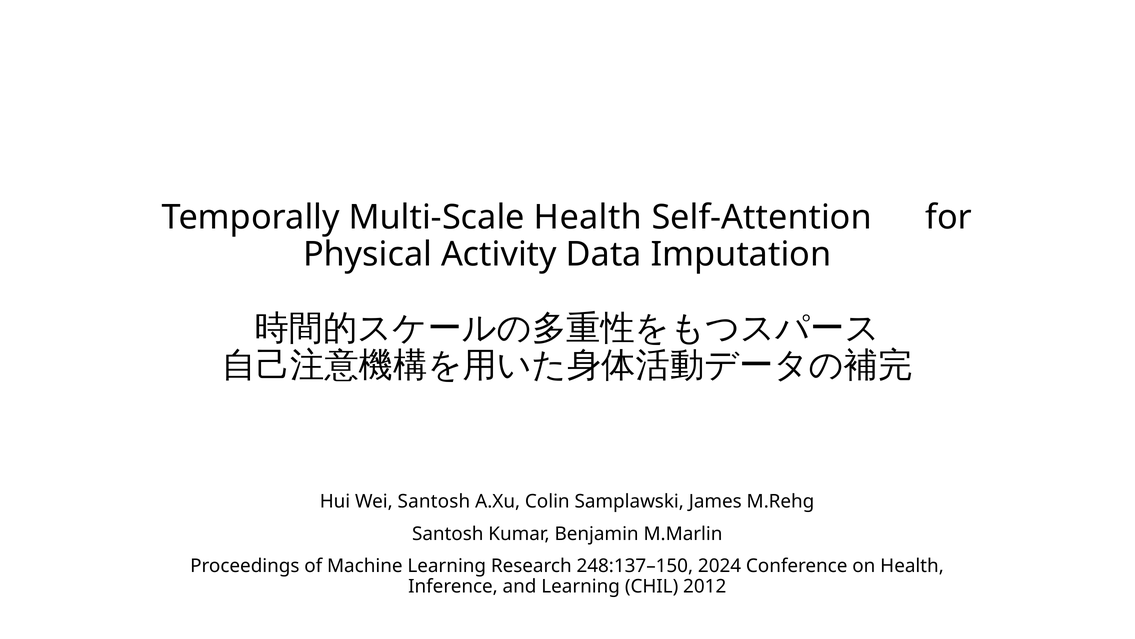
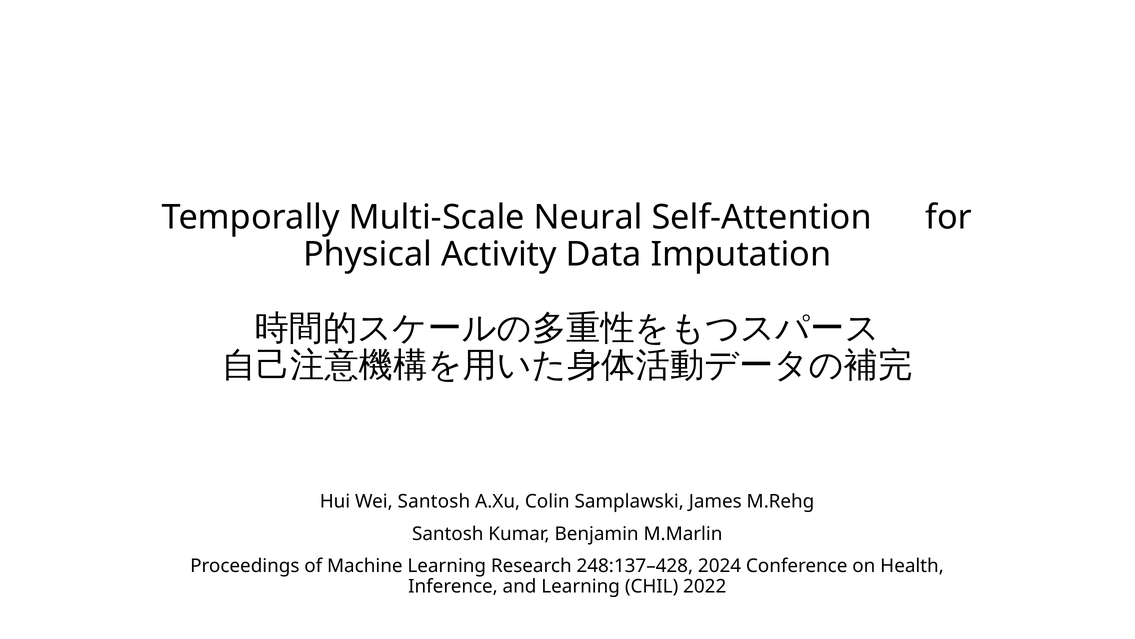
Multi-Scale Health: Health -> Neural
248:137–150: 248:137–150 -> 248:137–428
2012: 2012 -> 2022
